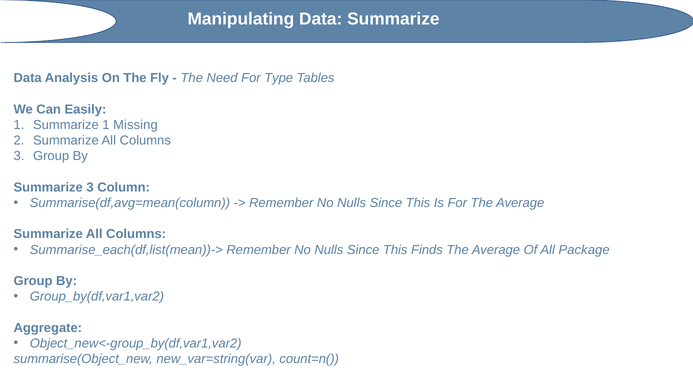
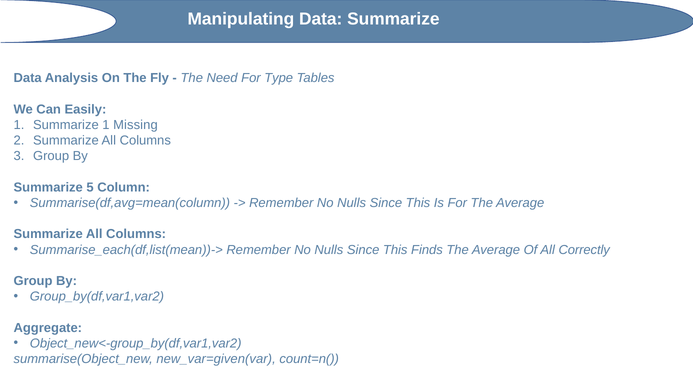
Summarize 3: 3 -> 5
Package: Package -> Correctly
new_var=string(var: new_var=string(var -> new_var=given(var
